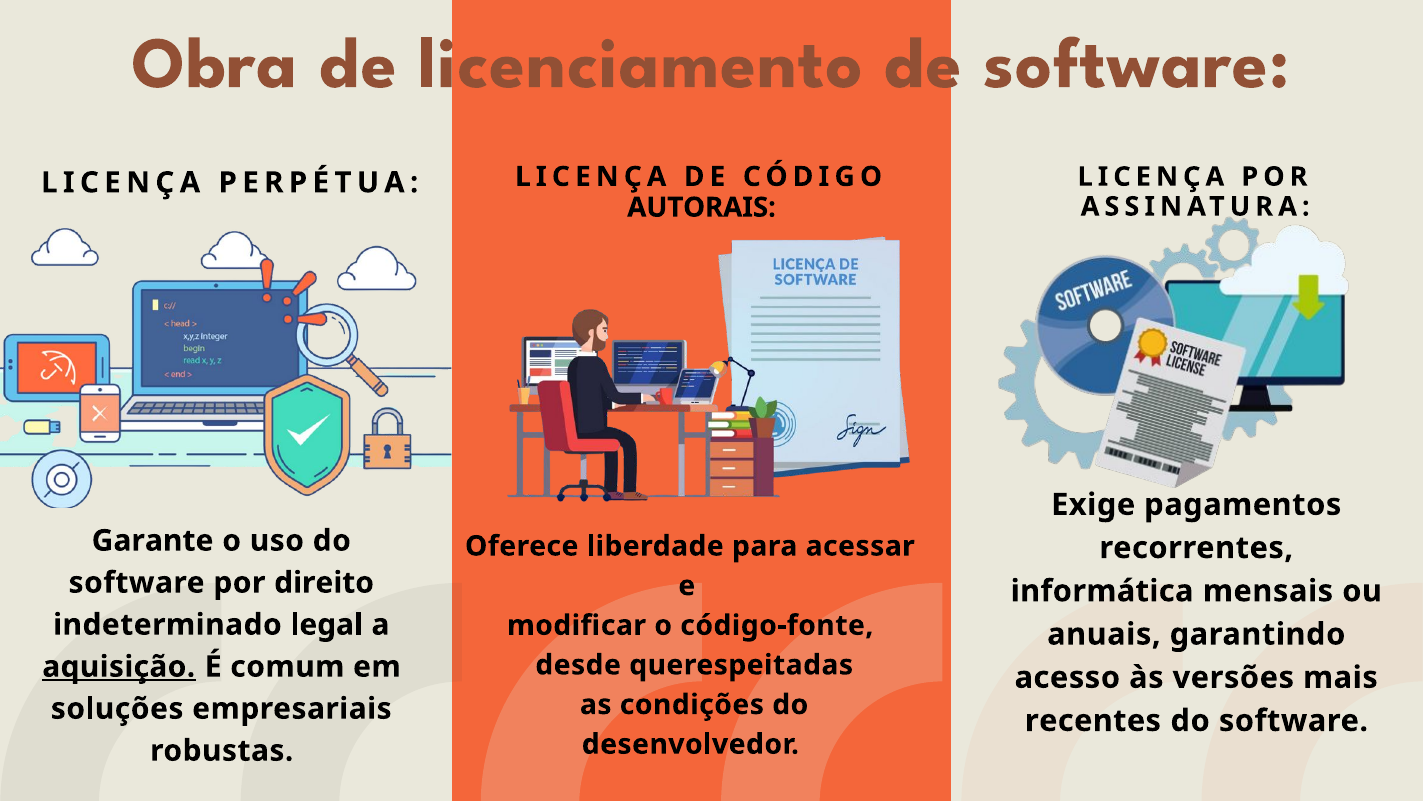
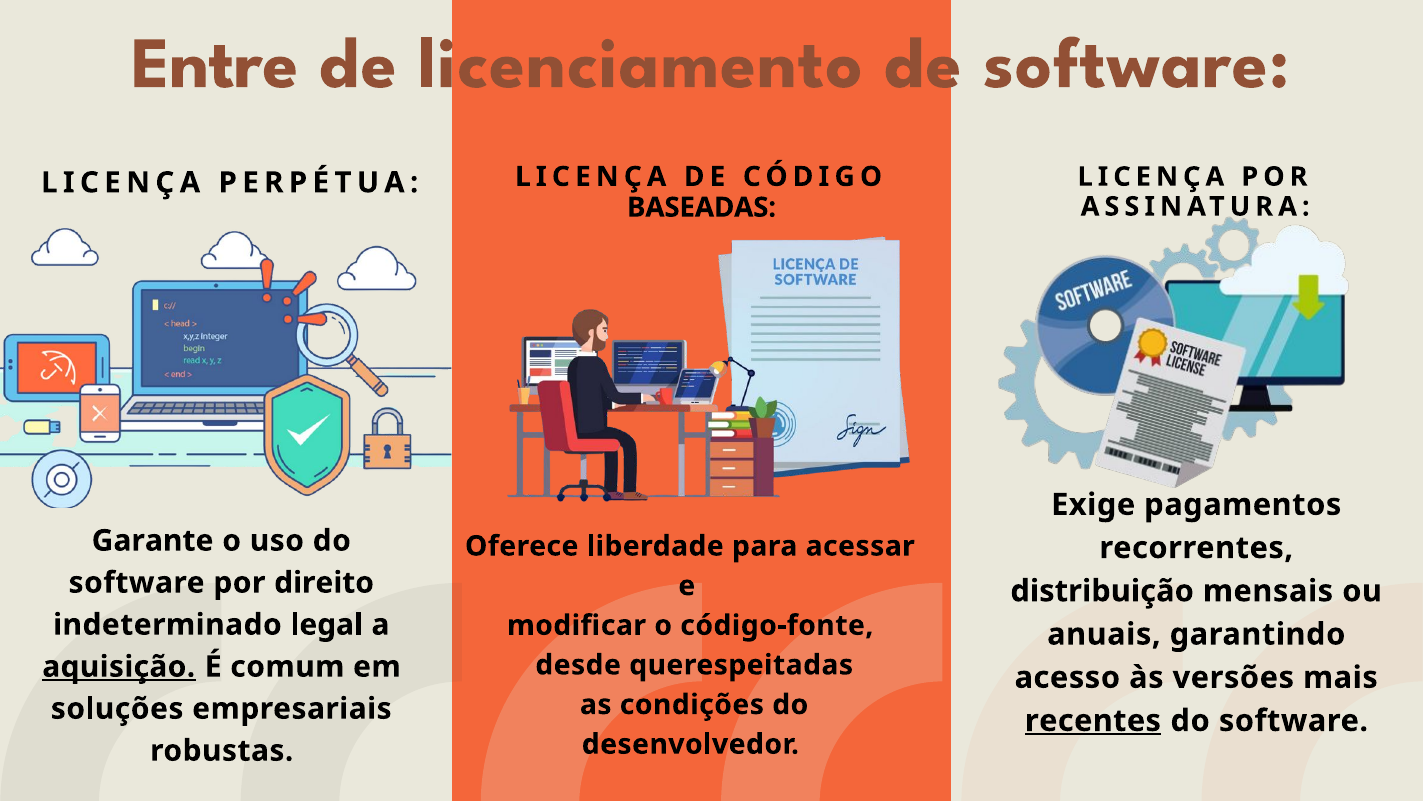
Obra: Obra -> Entre
AUTORAIS: AUTORAIS -> BASEADAS
informática: informática -> distribuição
recentes underline: none -> present
